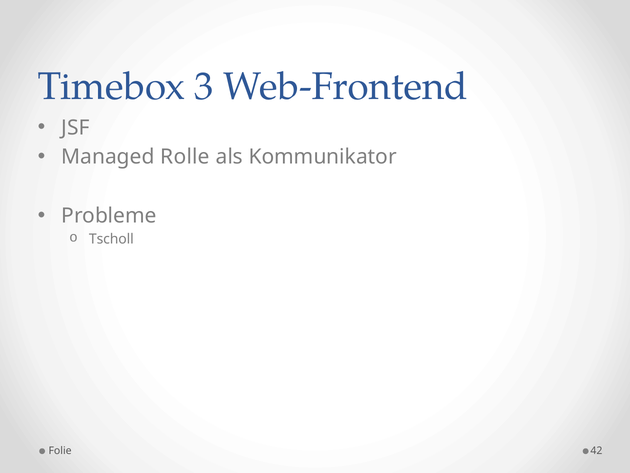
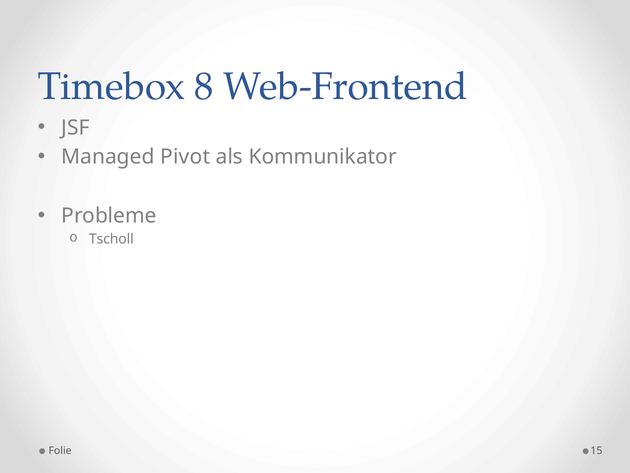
3: 3 -> 8
Rolle: Rolle -> Pivot
42: 42 -> 15
